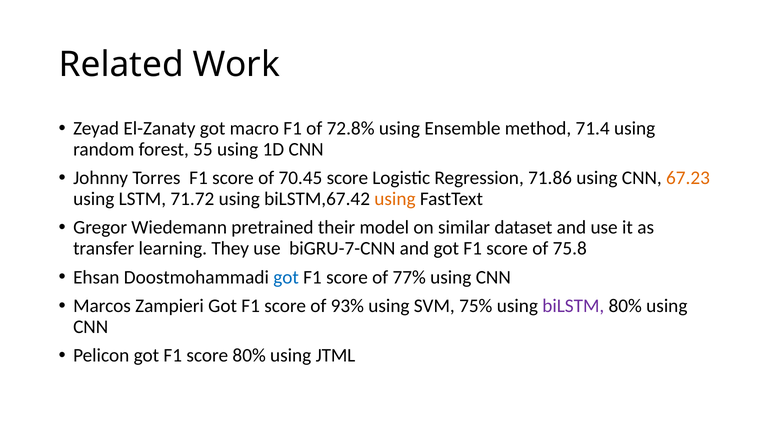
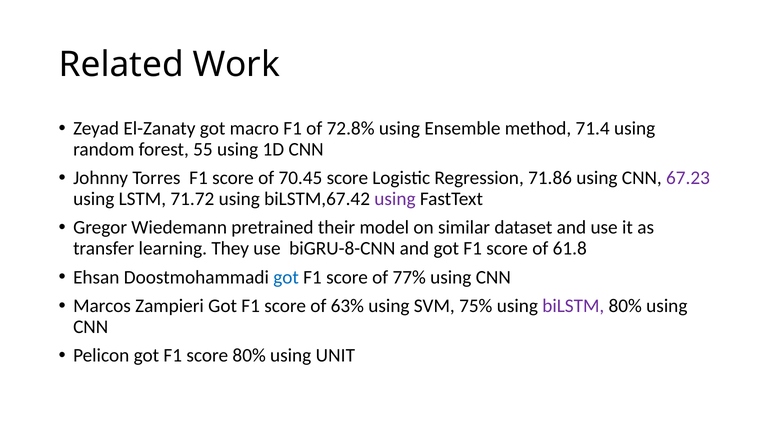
67.23 colour: orange -> purple
using at (395, 199) colour: orange -> purple
biGRU-7-CNN: biGRU-7-CNN -> biGRU-8-CNN
75.8: 75.8 -> 61.8
93%: 93% -> 63%
JTML: JTML -> UNIT
